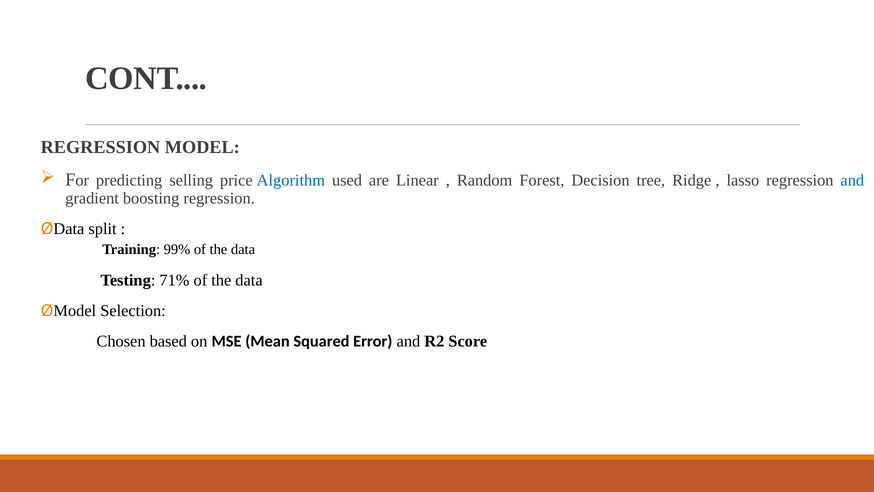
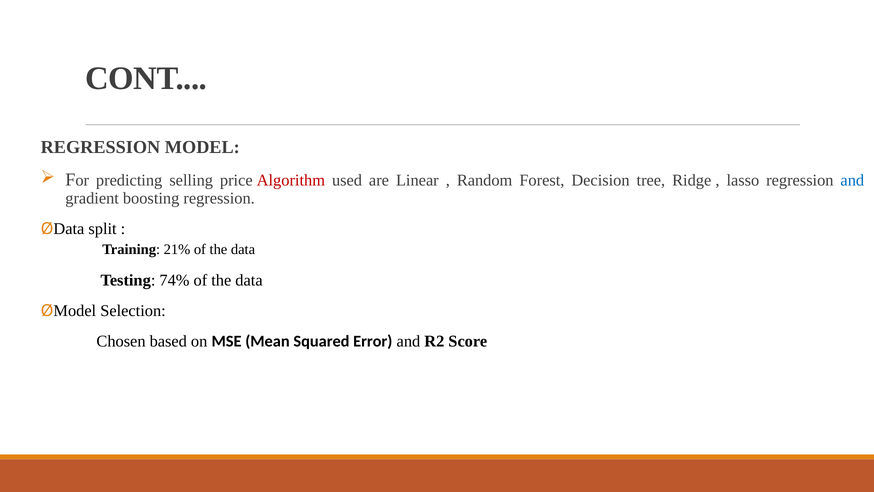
Algorithm colour: blue -> red
99%: 99% -> 21%
71%: 71% -> 74%
